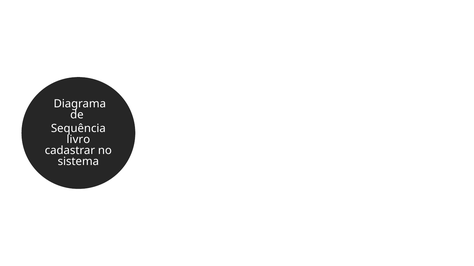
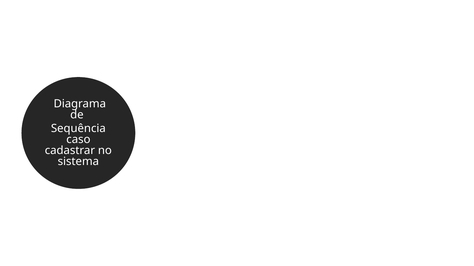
livro: livro -> caso
